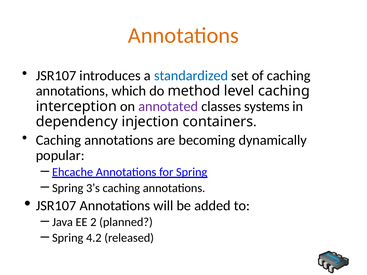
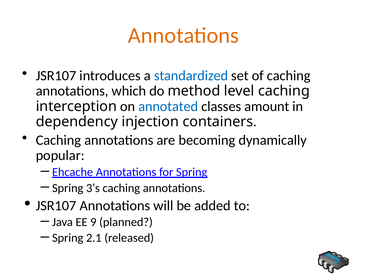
annotated colour: purple -> blue
systems: systems -> amount
2: 2 -> 9
4.2: 4.2 -> 2.1
